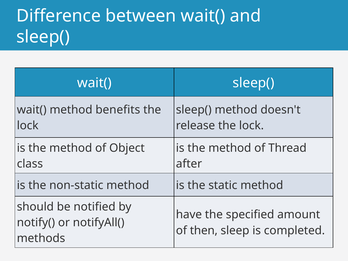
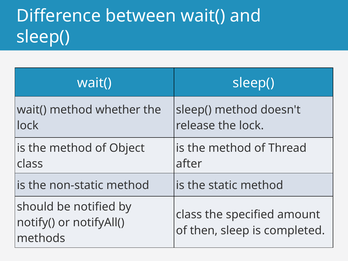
benefits: benefits -> whether
have at (189, 215): have -> class
